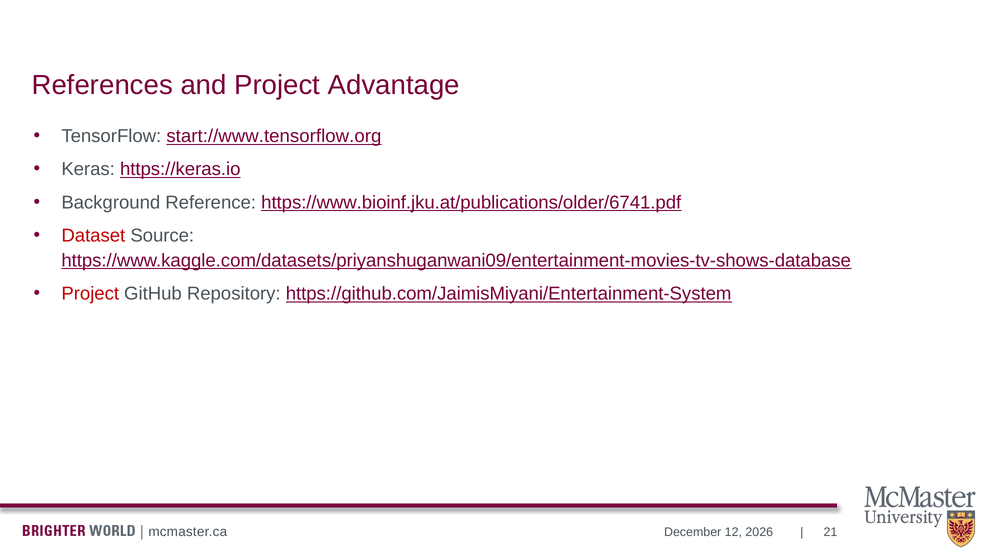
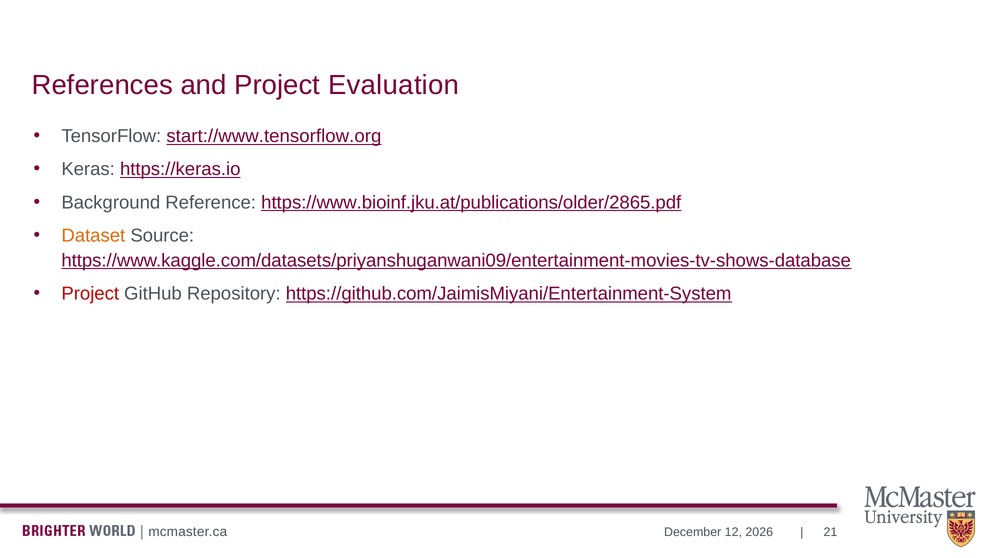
Advantage: Advantage -> Evaluation
https://www.bioinf.jku.at/publications/older/6741.pdf: https://www.bioinf.jku.at/publications/older/6741.pdf -> https://www.bioinf.jku.at/publications/older/2865.pdf
Dataset colour: red -> orange
